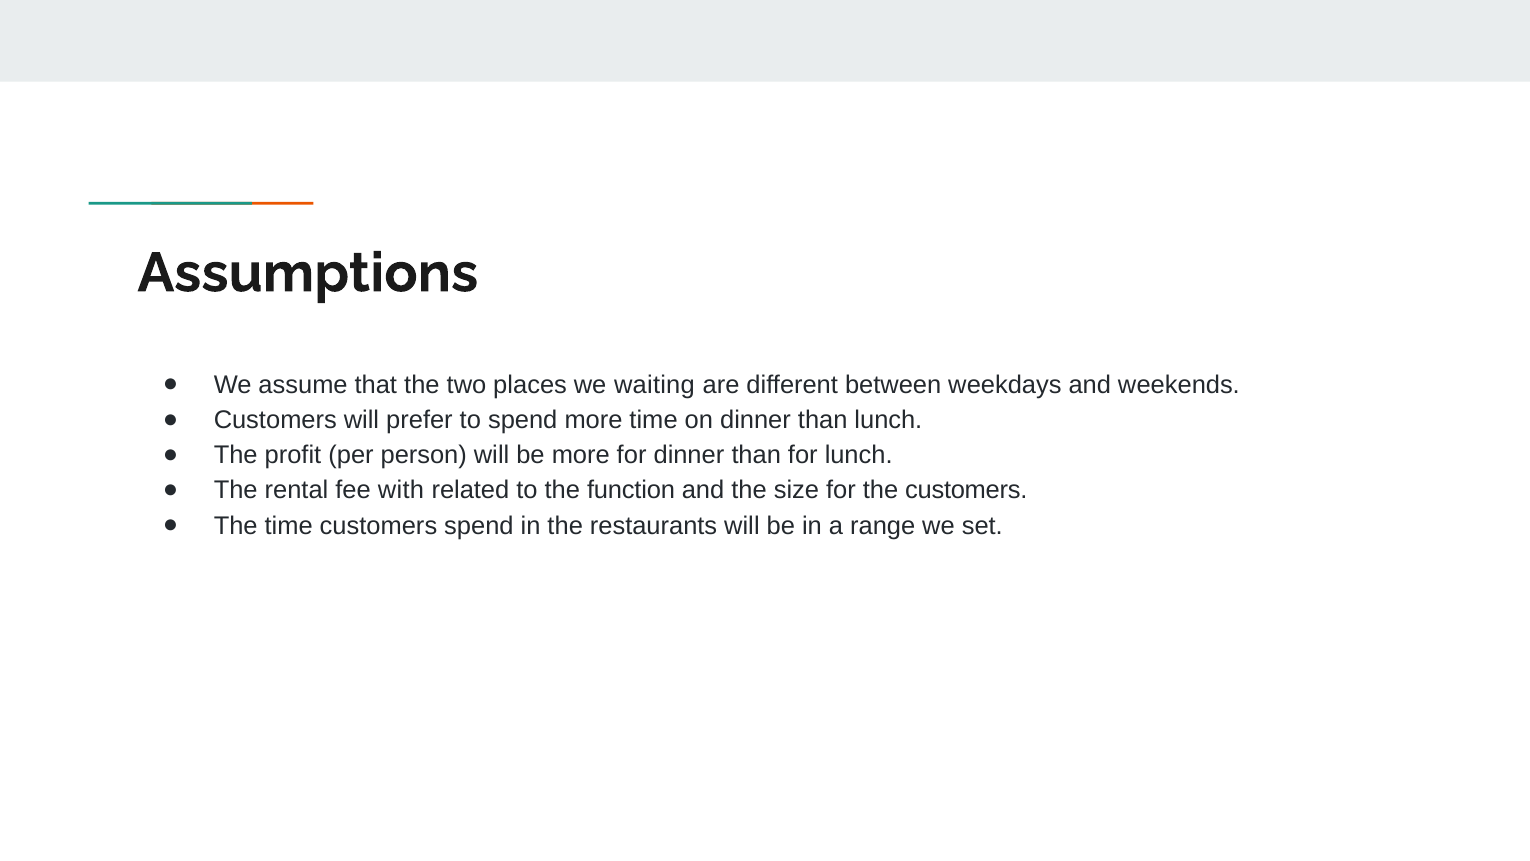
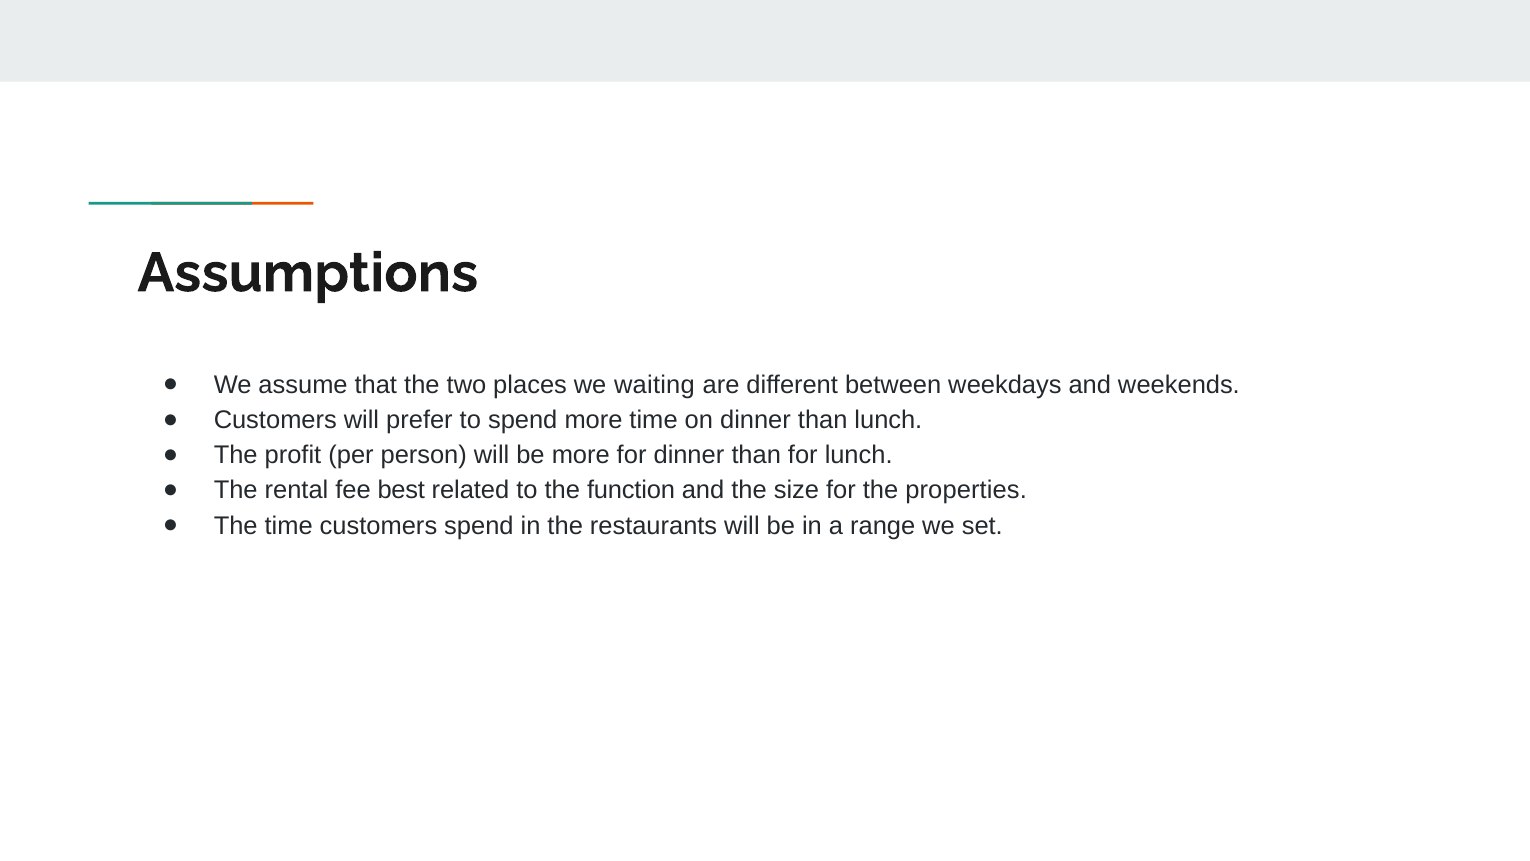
with: with -> best
the customers: customers -> properties
